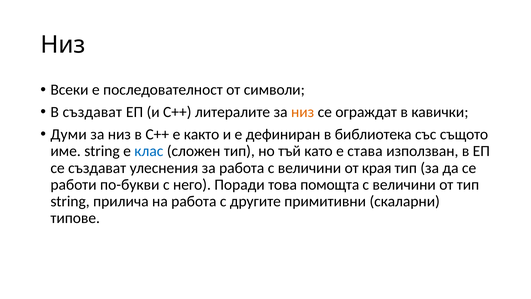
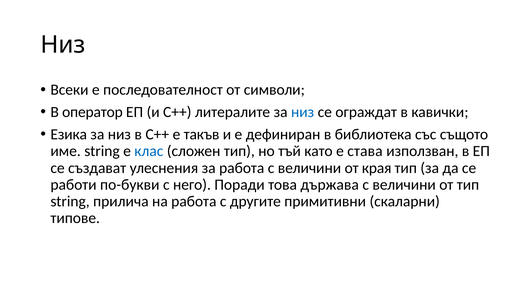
В създават: създават -> оператор
низ at (303, 112) colour: orange -> blue
Думи: Думи -> Езика
както: както -> такъв
помощта: помощта -> държава
